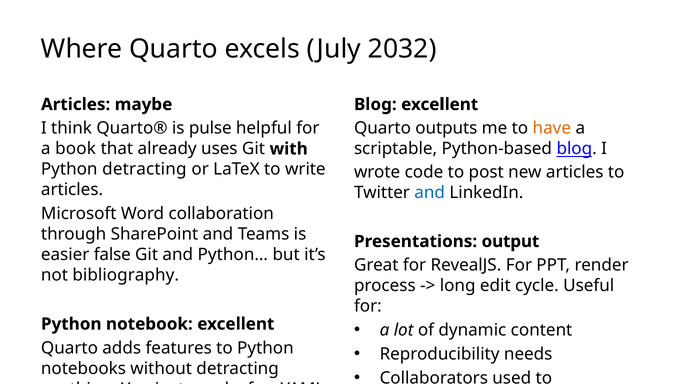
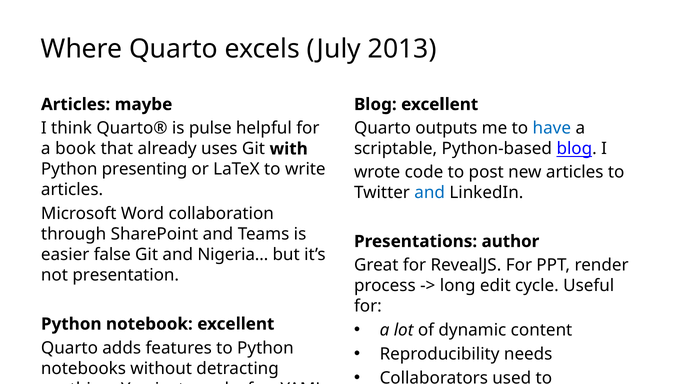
2032: 2032 -> 2013
have colour: orange -> blue
Python detracting: detracting -> presenting
output: output -> author
Python…: Python… -> Nigeria…
bibliography: bibliography -> presentation
